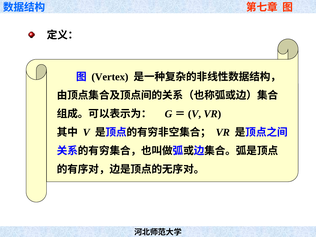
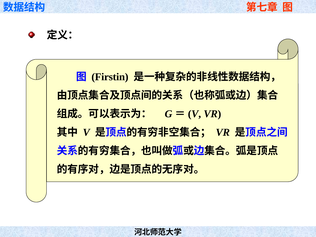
Vertex: Vertex -> Firstin
